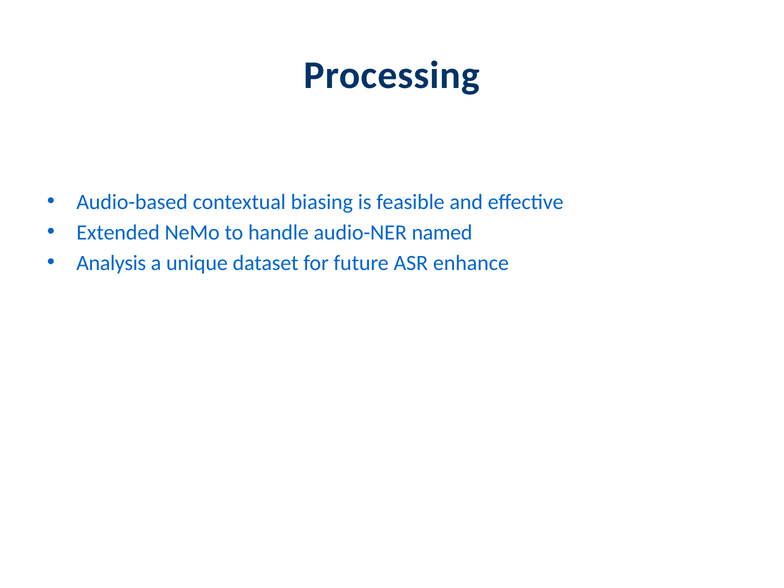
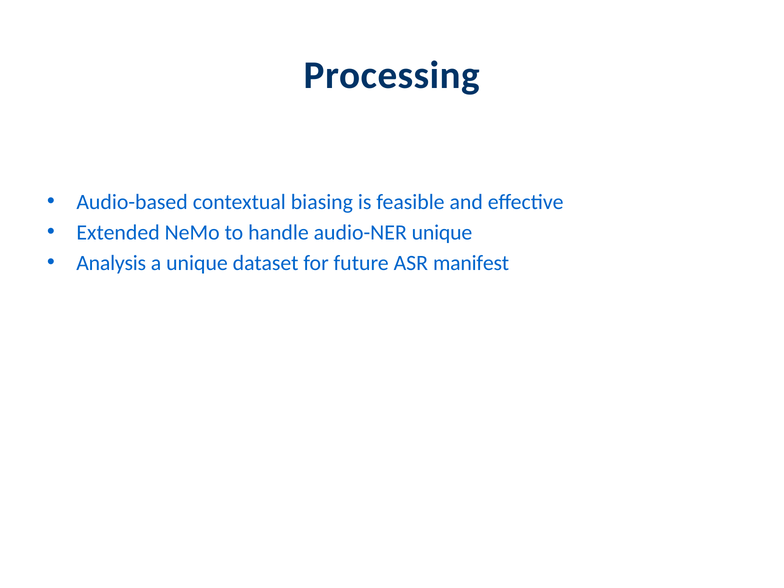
audio-NER named: named -> unique
enhance: enhance -> manifest
